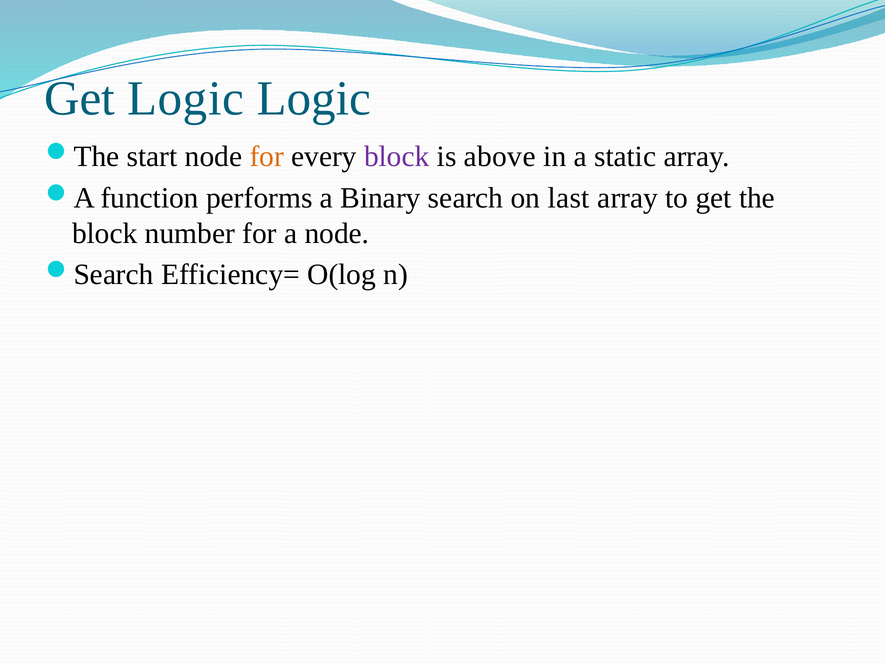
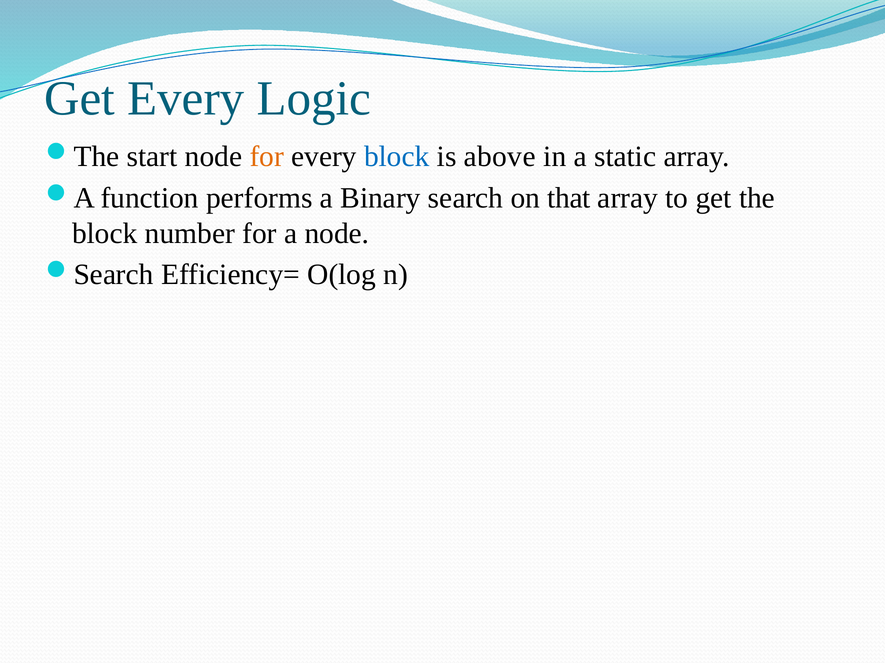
Get Logic: Logic -> Every
block at (397, 157) colour: purple -> blue
last: last -> that
